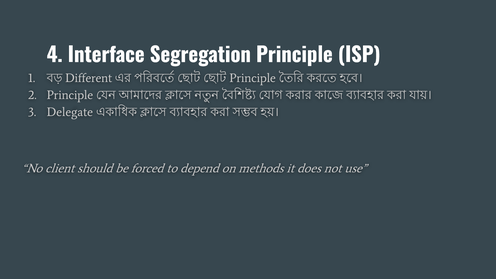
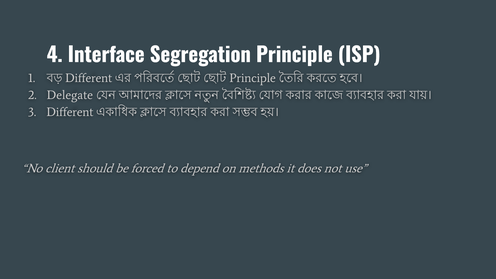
Principle at (70, 95): Principle -> Delegate
Delegate at (70, 112): Delegate -> Different
